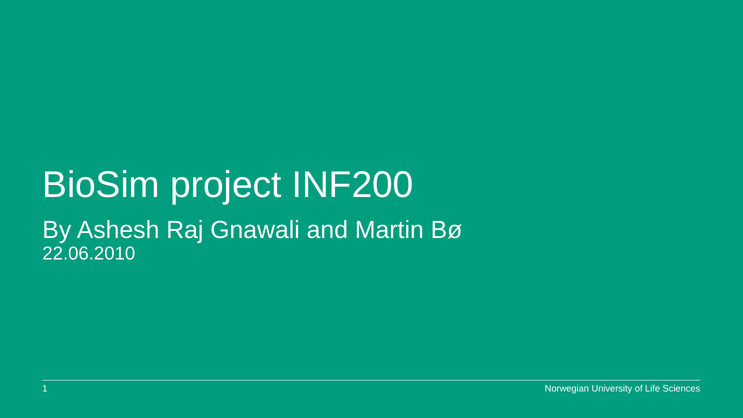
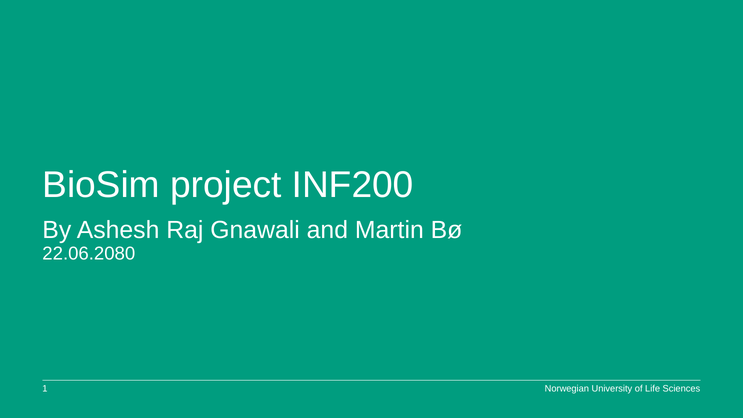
22.06.2010: 22.06.2010 -> 22.06.2080
